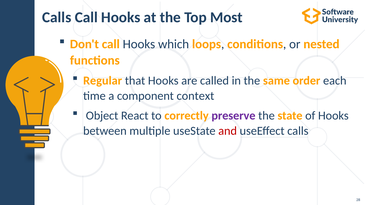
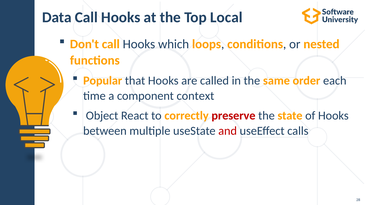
Calls at (57, 17): Calls -> Data
Most: Most -> Local
Regular: Regular -> Popular
preserve colour: purple -> red
